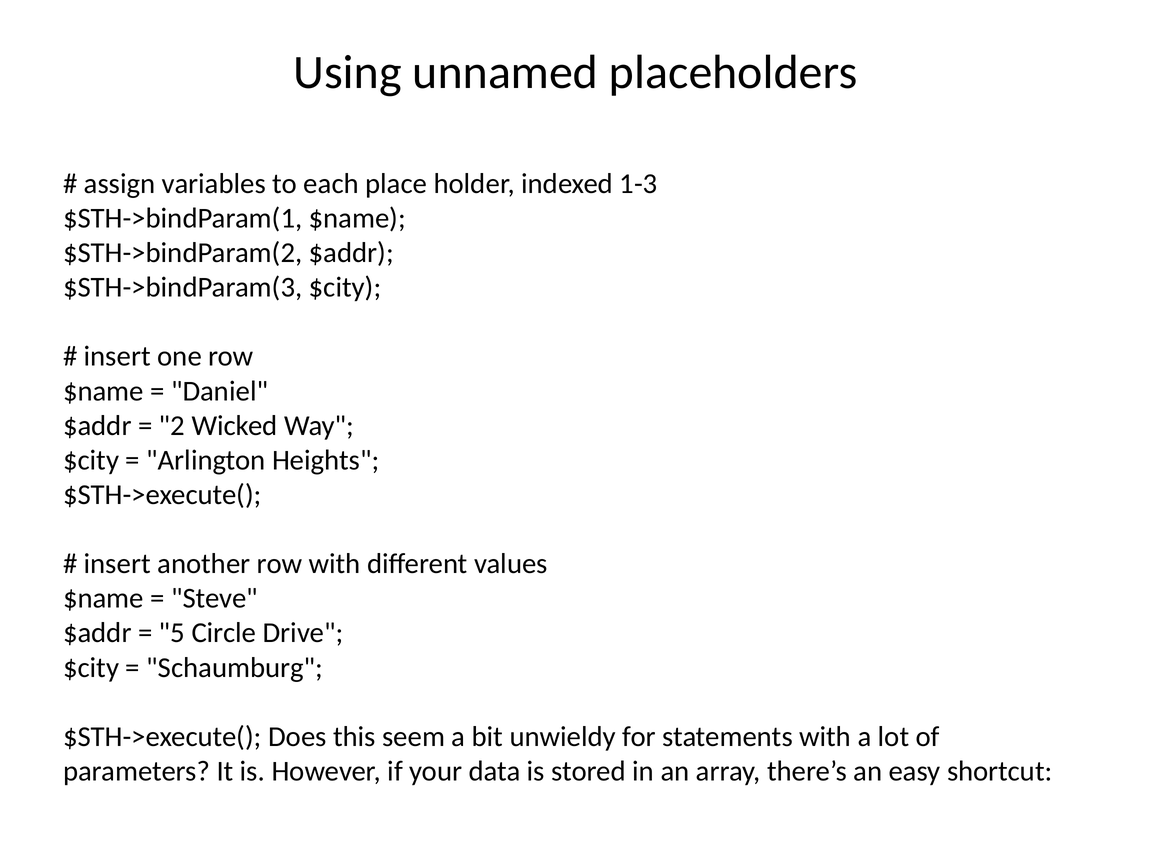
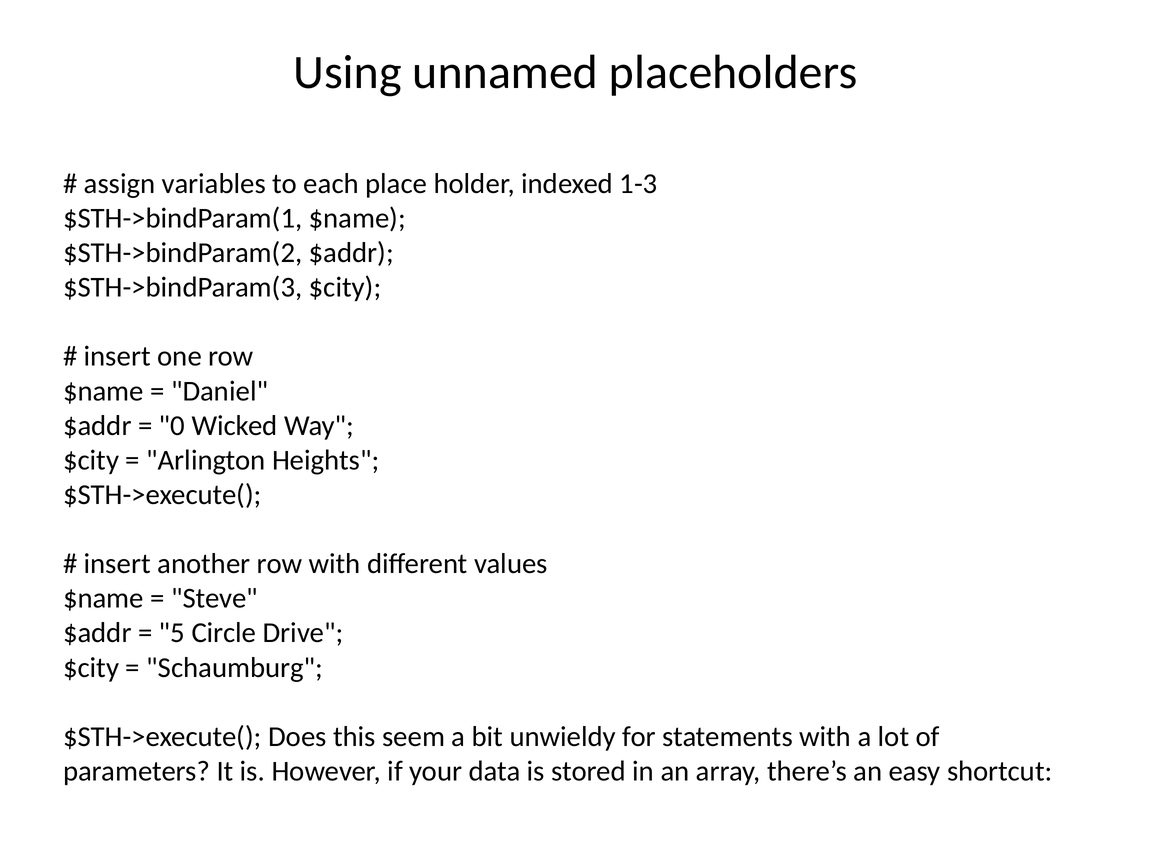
2: 2 -> 0
